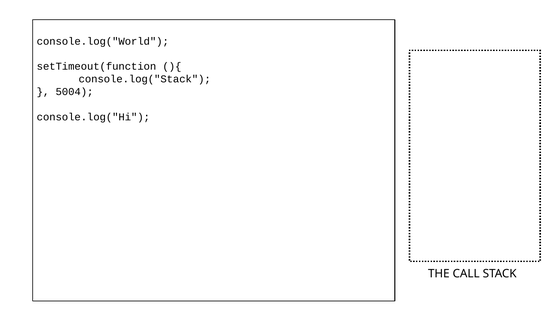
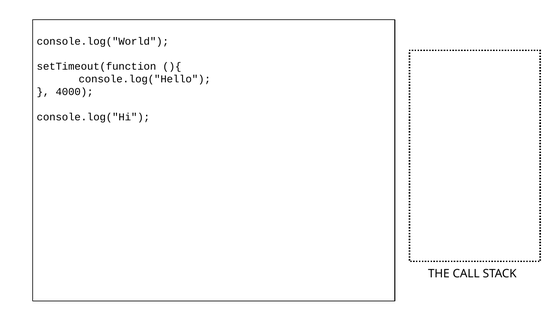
console.log("Stack: console.log("Stack -> console.log("Hello
5004: 5004 -> 4000
